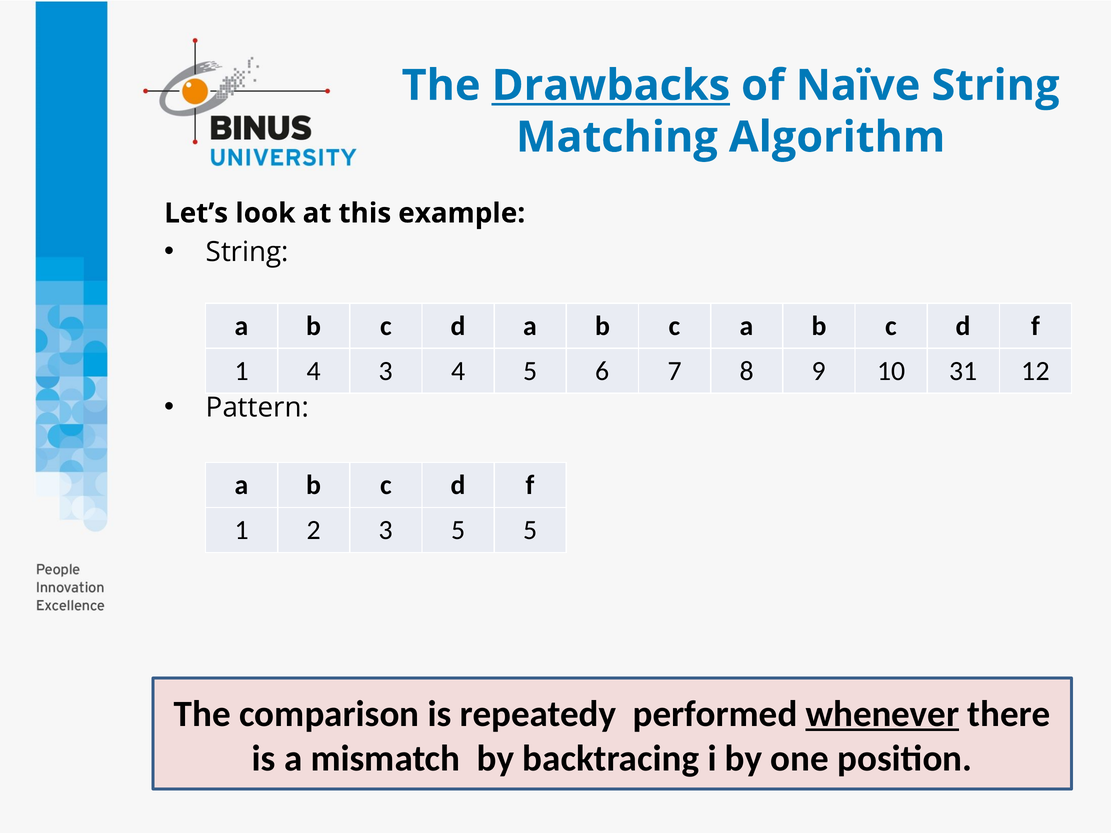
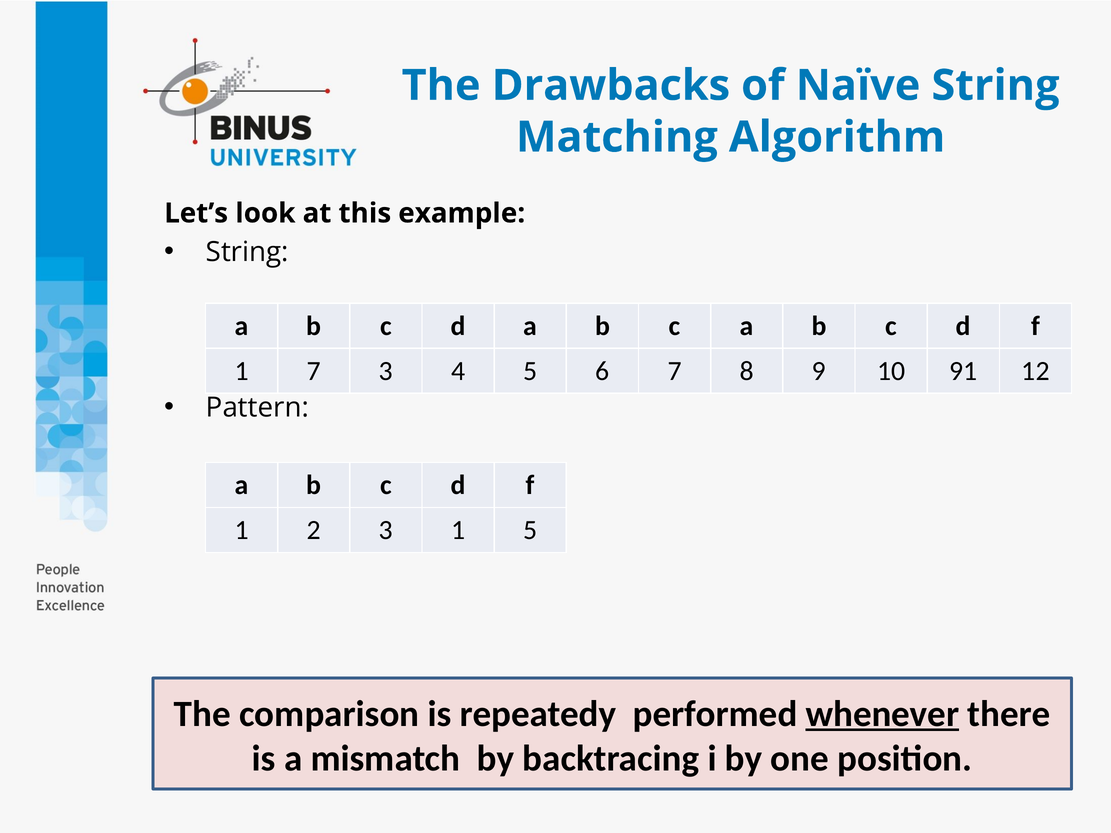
Drawbacks underline: present -> none
1 4: 4 -> 7
31: 31 -> 91
3 5: 5 -> 1
